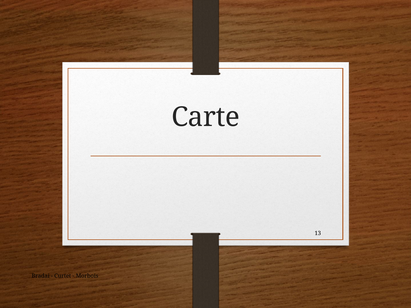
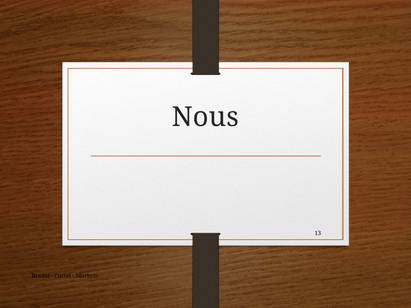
Carte: Carte -> Nous
